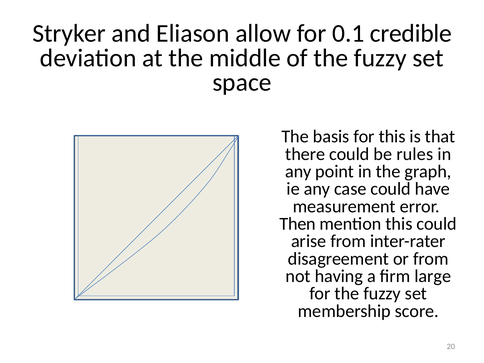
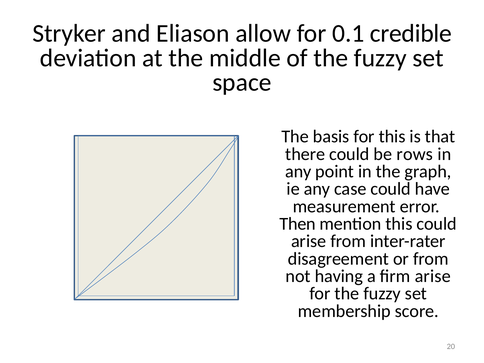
rules: rules -> rows
firm large: large -> arise
